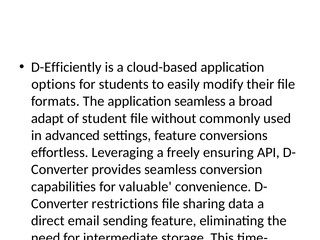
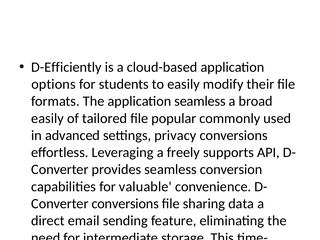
adapt at (48, 118): adapt -> easily
student: student -> tailored
without: without -> popular
settings feature: feature -> privacy
ensuring: ensuring -> supports
restrictions at (125, 204): restrictions -> conversions
